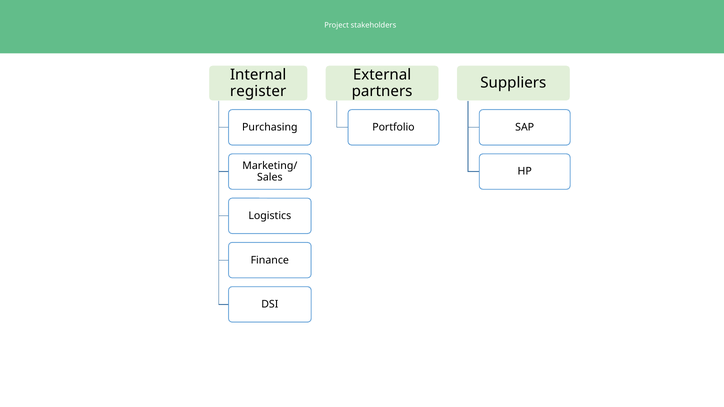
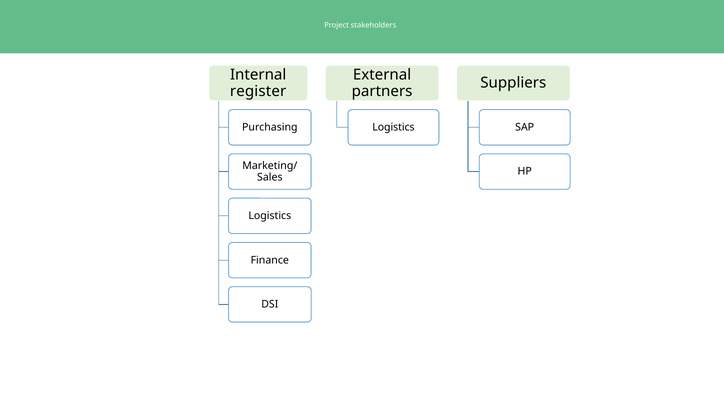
Portfolio at (393, 127): Portfolio -> Logistics
